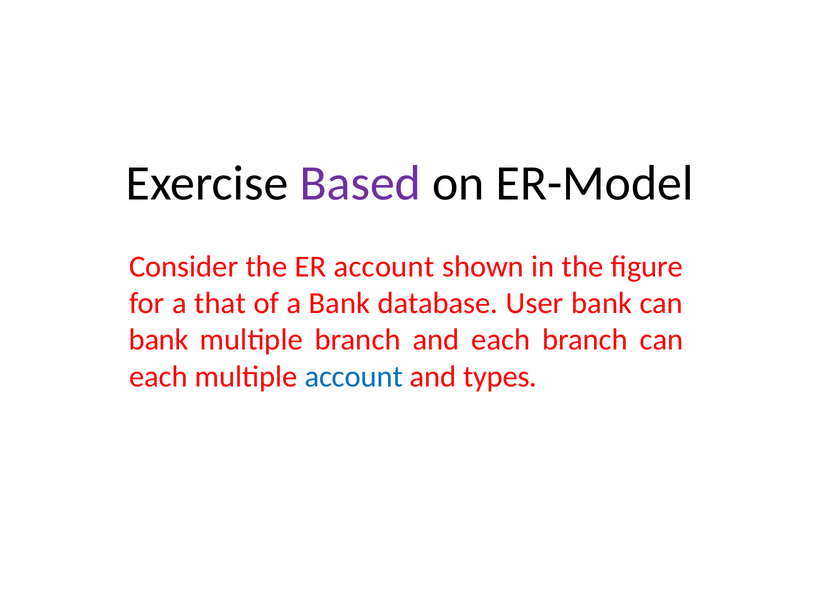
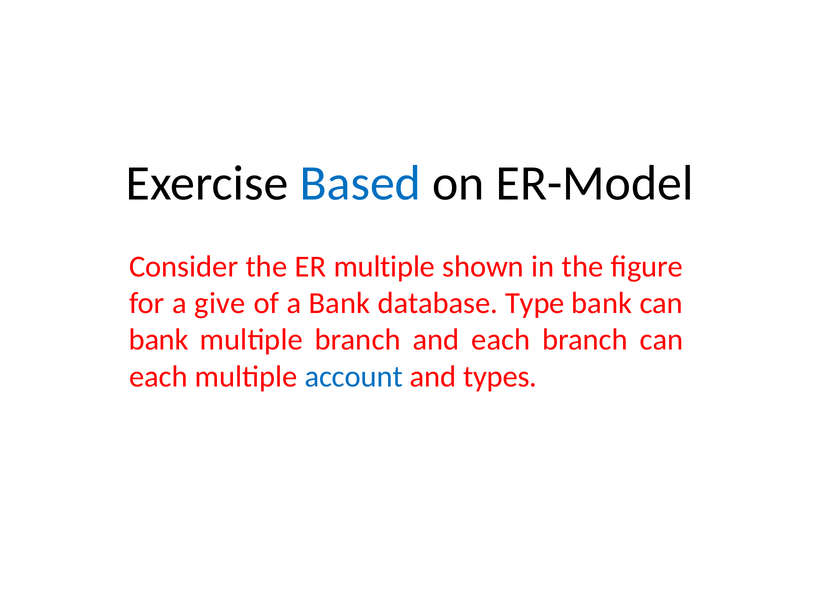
Based colour: purple -> blue
ER account: account -> multiple
that: that -> give
User: User -> Type
